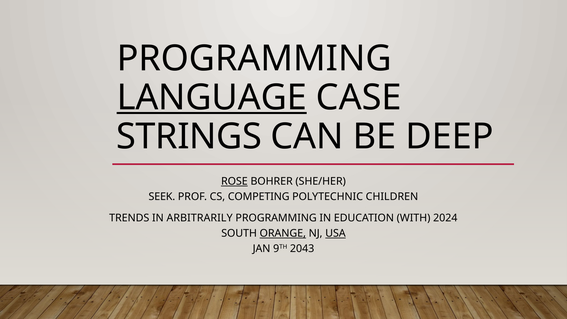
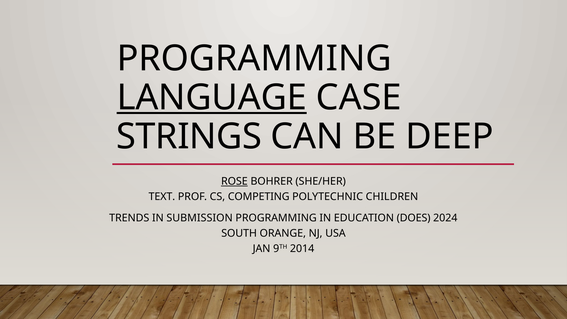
SEEK: SEEK -> TEXT
ARBITRARILY: ARBITRARILY -> SUBMISSION
WITH: WITH -> DOES
ORANGE underline: present -> none
USA underline: present -> none
2043: 2043 -> 2014
